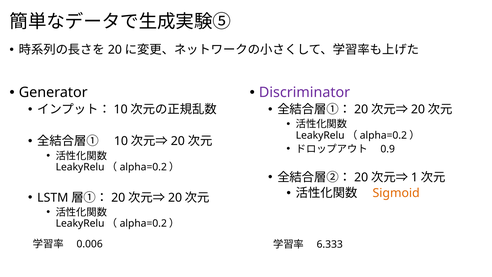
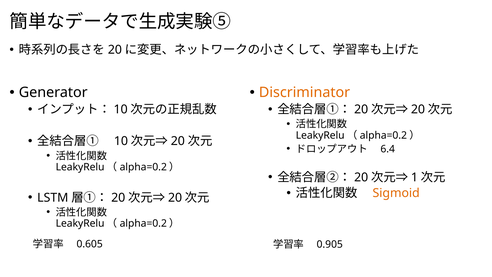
Discriminator colour: purple -> orange
0.9: 0.9 -> 6.4
0.006: 0.006 -> 0.605
6.333: 6.333 -> 0.905
